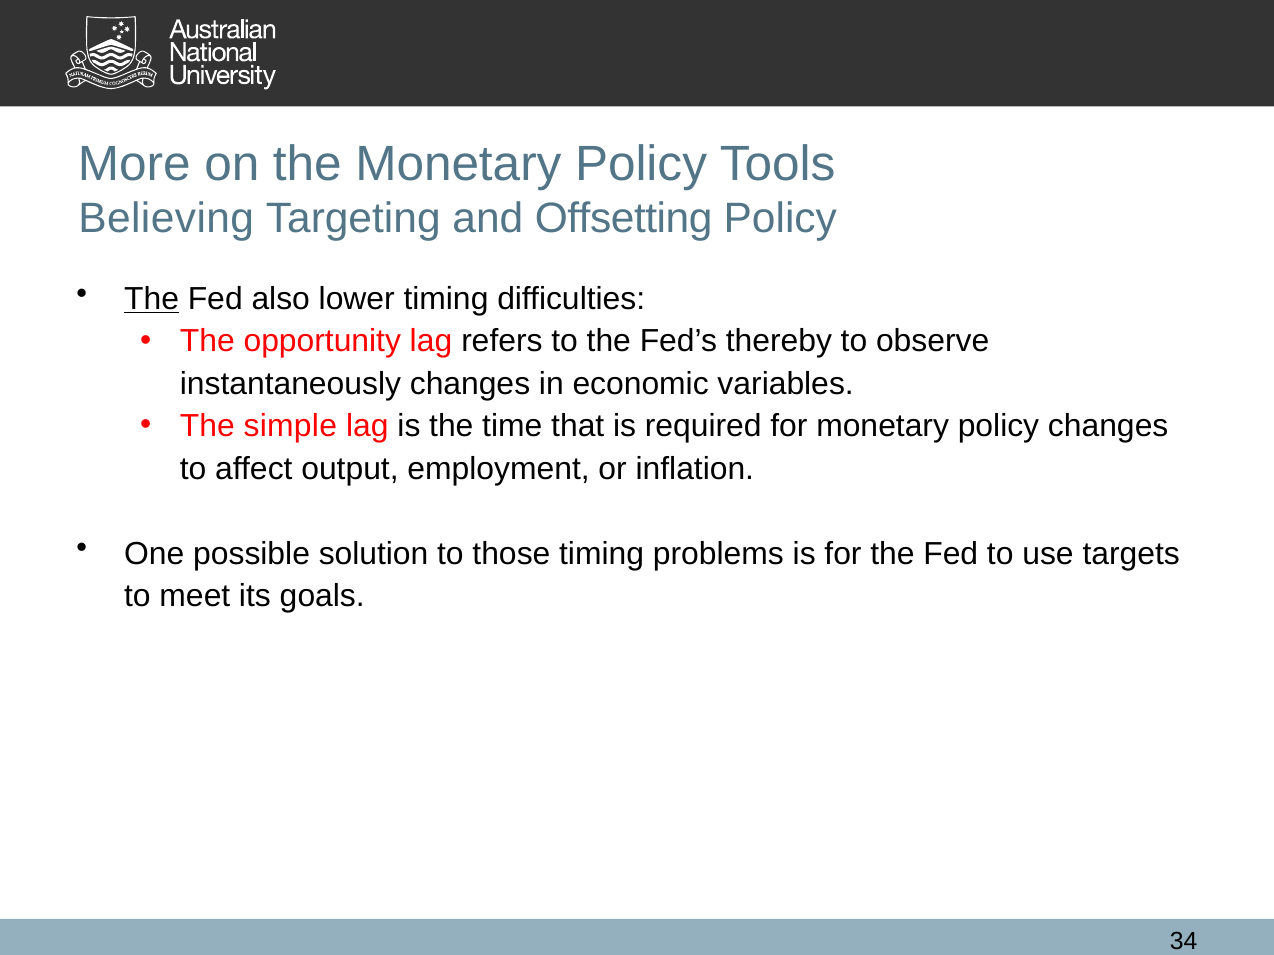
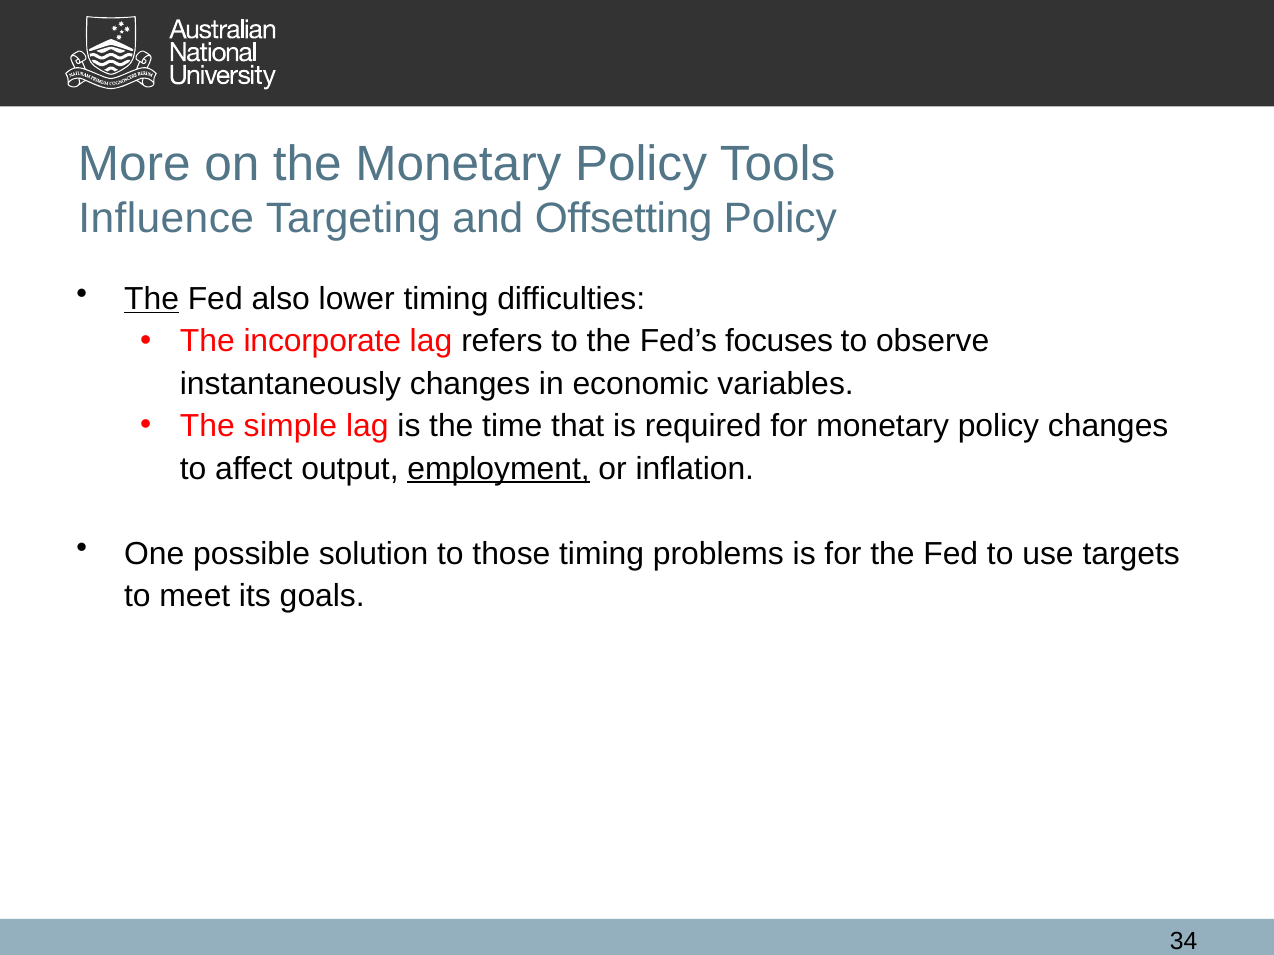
Believing: Believing -> Influence
opportunity: opportunity -> incorporate
thereby: thereby -> focuses
employment underline: none -> present
